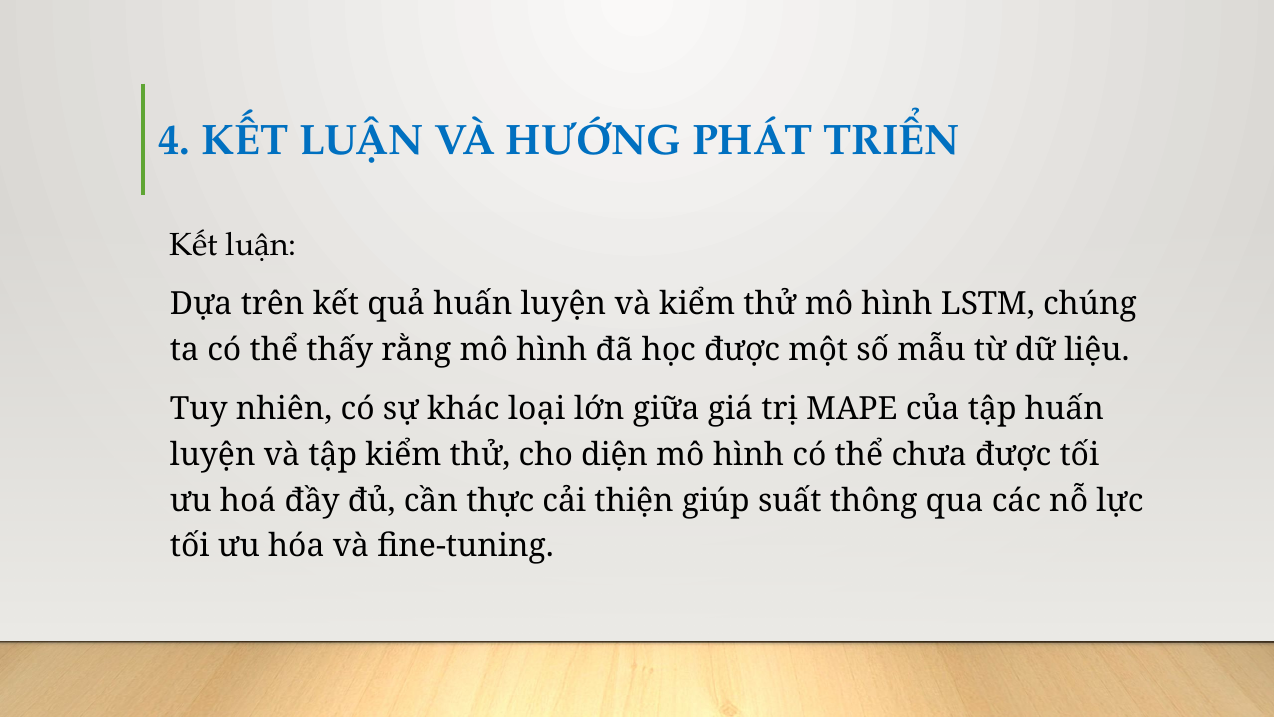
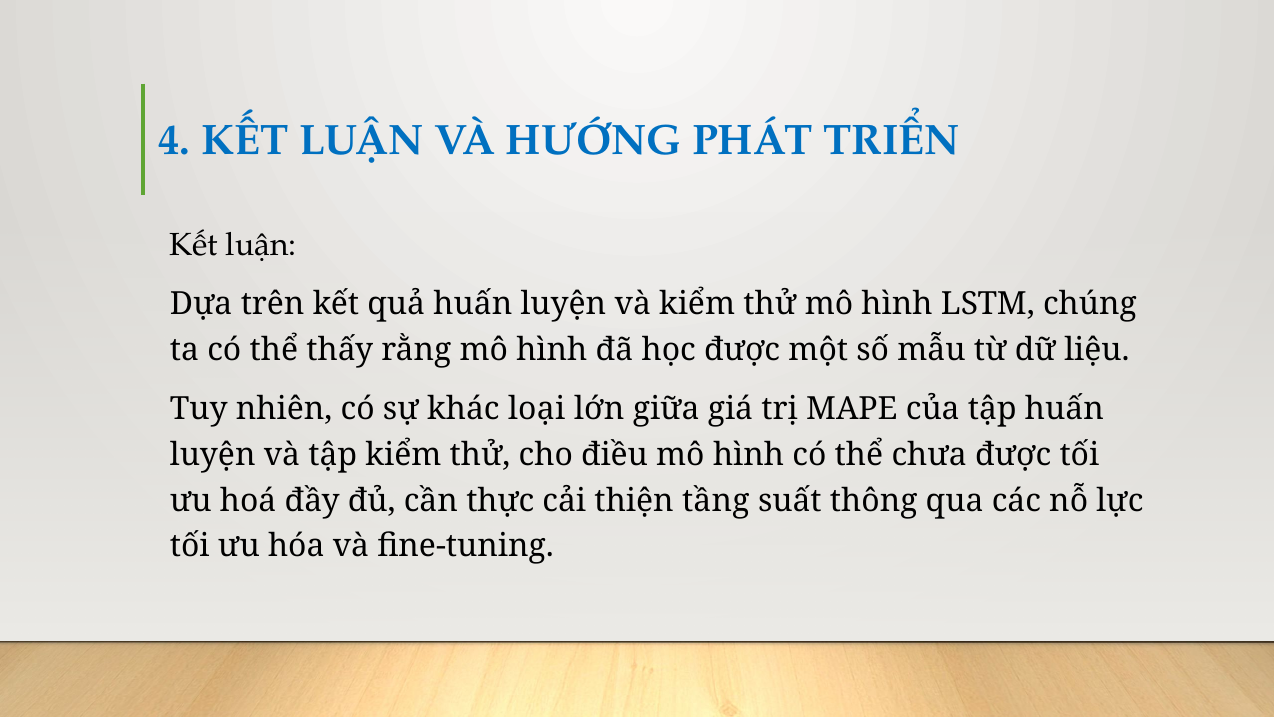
diện: diện -> điều
giúp: giúp -> tầng
